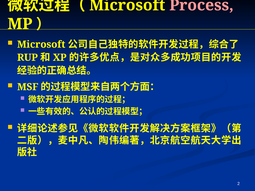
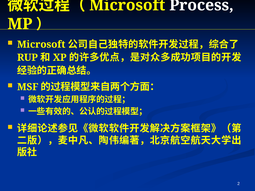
Process colour: pink -> white
